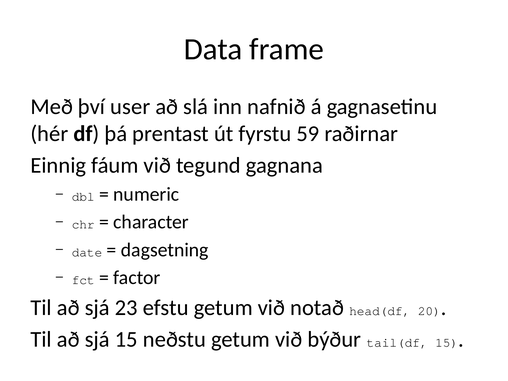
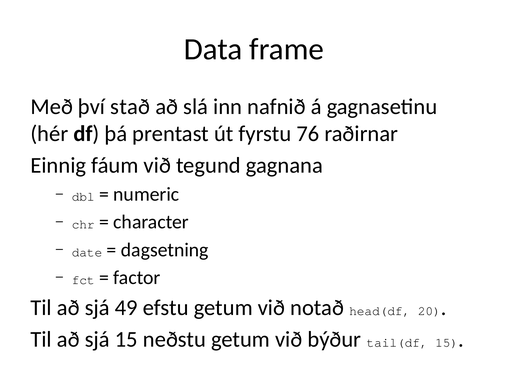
user: user -> stað
59: 59 -> 76
23: 23 -> 49
